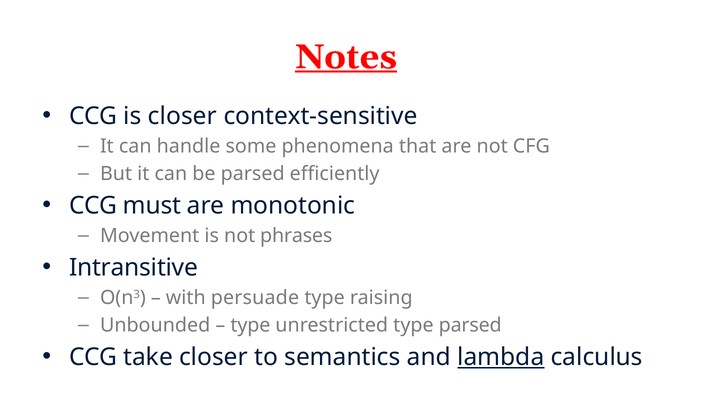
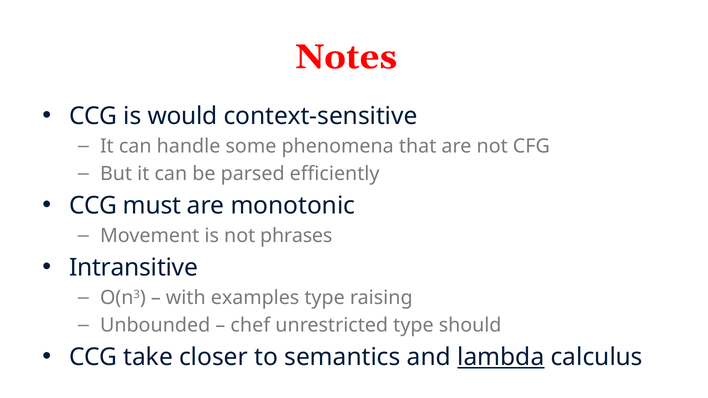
Notes underline: present -> none
is closer: closer -> would
persuade: persuade -> examples
type at (250, 325): type -> chef
type parsed: parsed -> should
